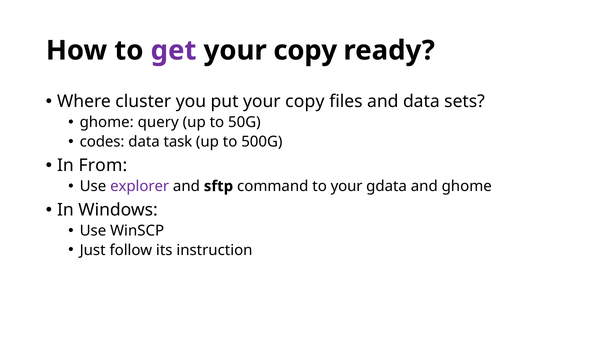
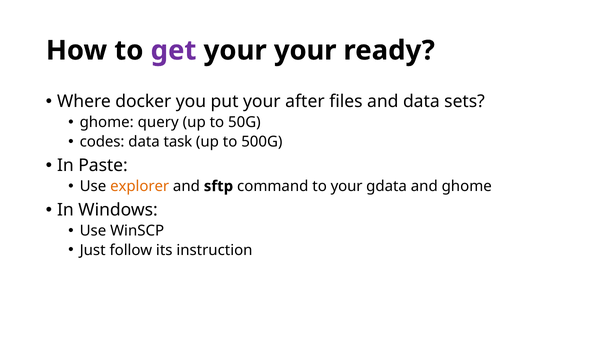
copy at (305, 50): copy -> your
cluster: cluster -> docker
put your copy: copy -> after
From: From -> Paste
explorer colour: purple -> orange
